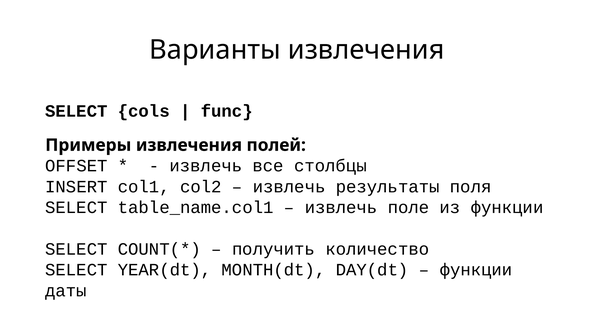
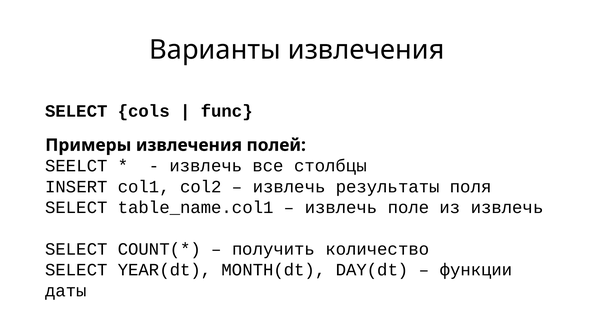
OFFSET: OFFSET -> SEELCT
из функции: функции -> извлечь
